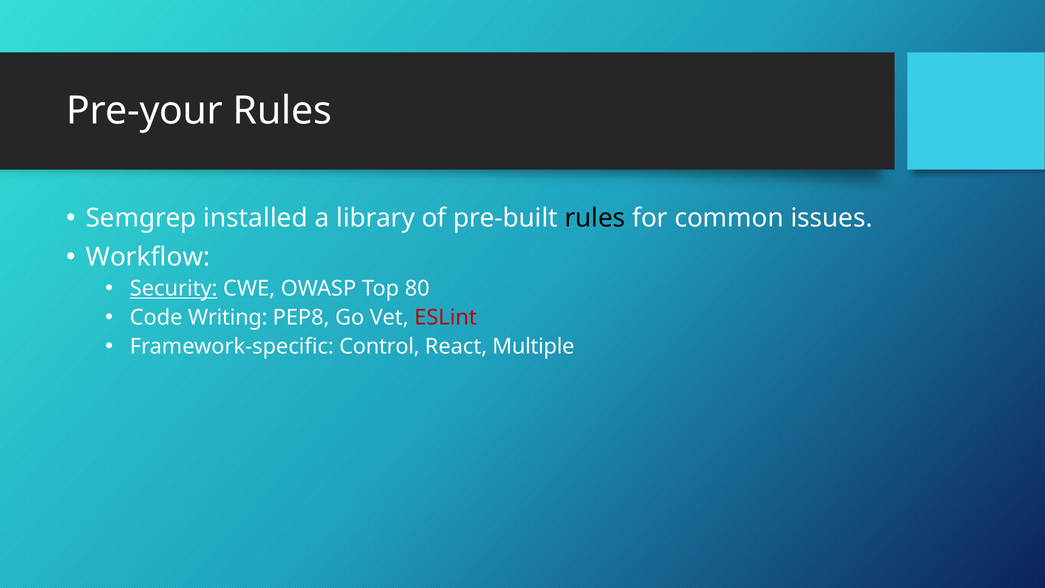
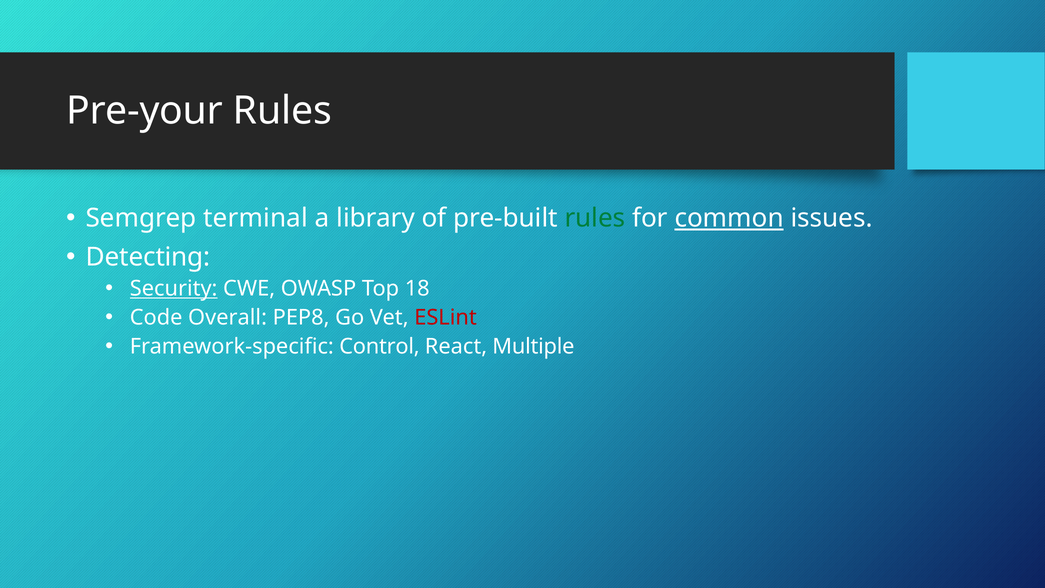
installed: installed -> terminal
rules at (595, 218) colour: black -> green
common underline: none -> present
Workflow: Workflow -> Detecting
80: 80 -> 18
Writing: Writing -> Overall
